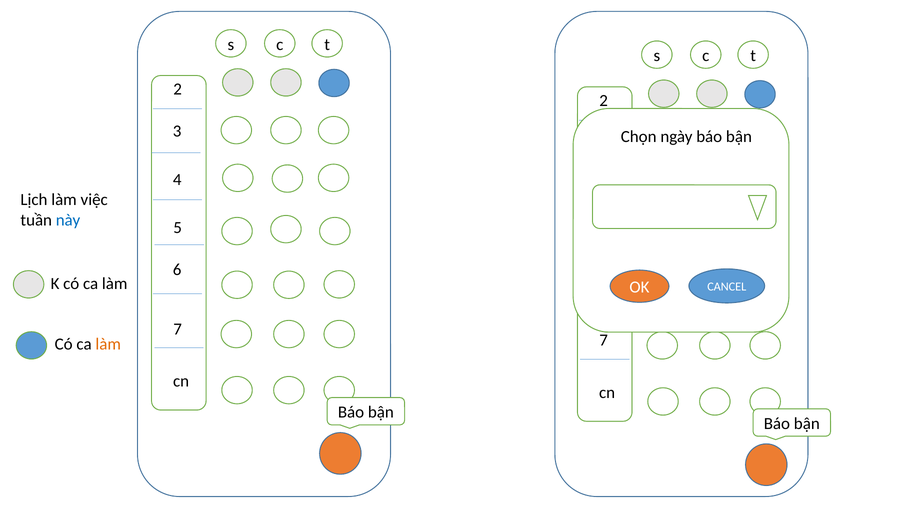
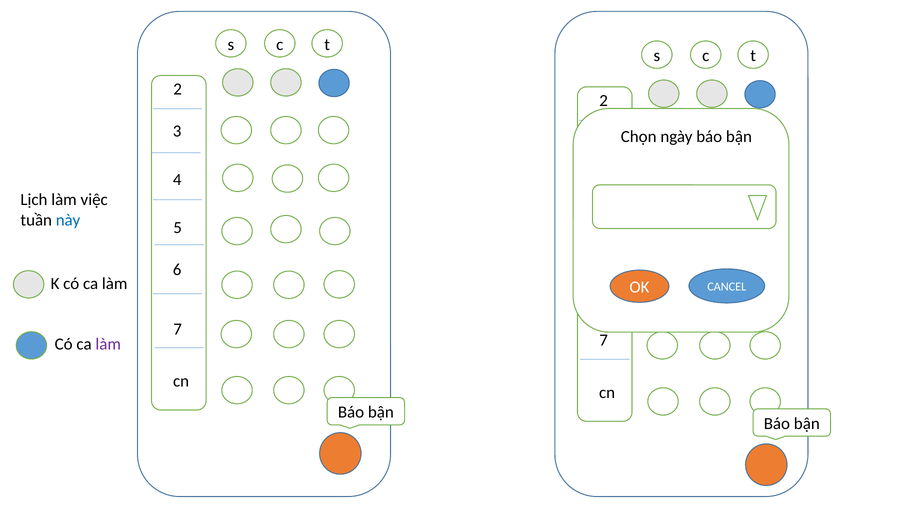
làm at (108, 345) colour: orange -> purple
